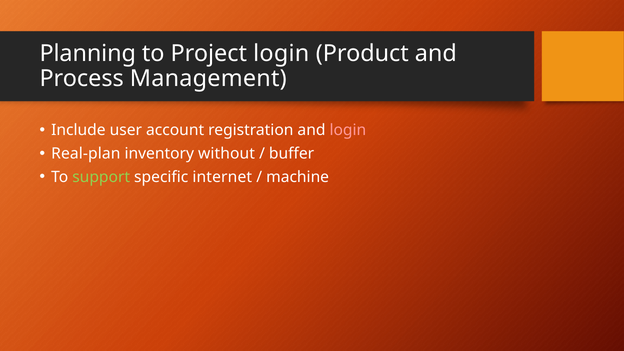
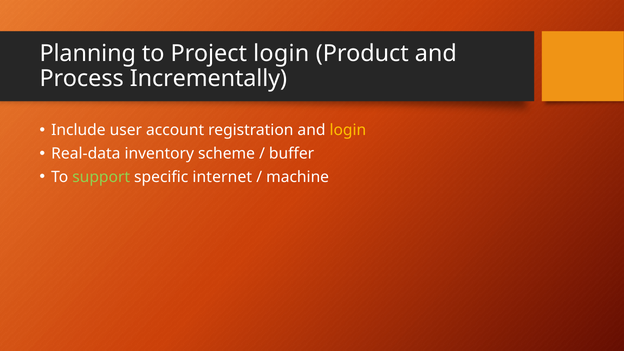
Management: Management -> Incrementally
login at (348, 130) colour: pink -> yellow
Real-plan: Real-plan -> Real-data
without: without -> scheme
